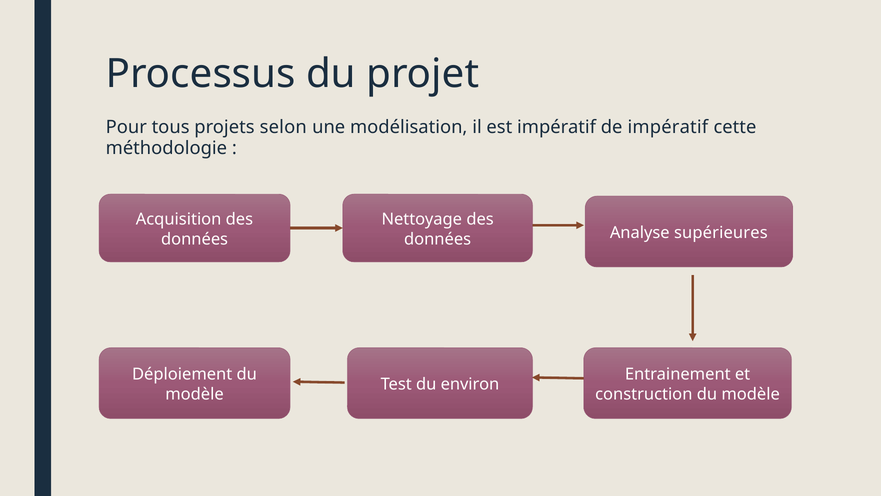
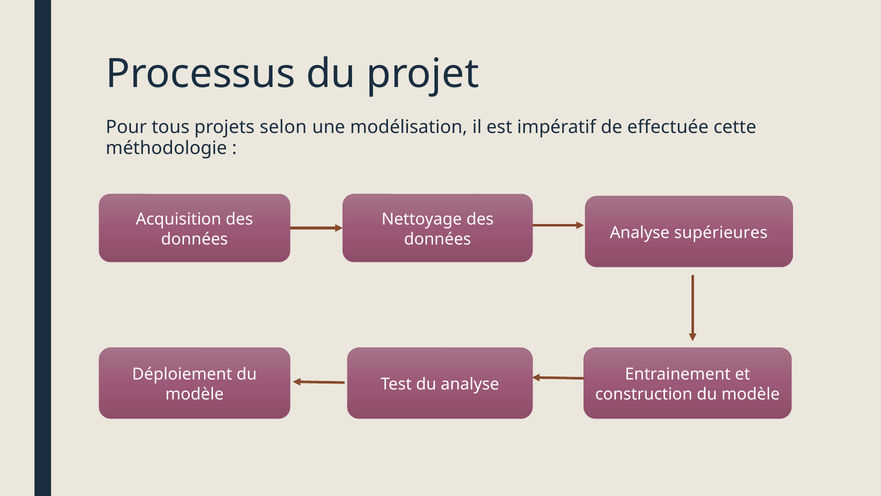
de impératif: impératif -> effectuée
du environ: environ -> analyse
